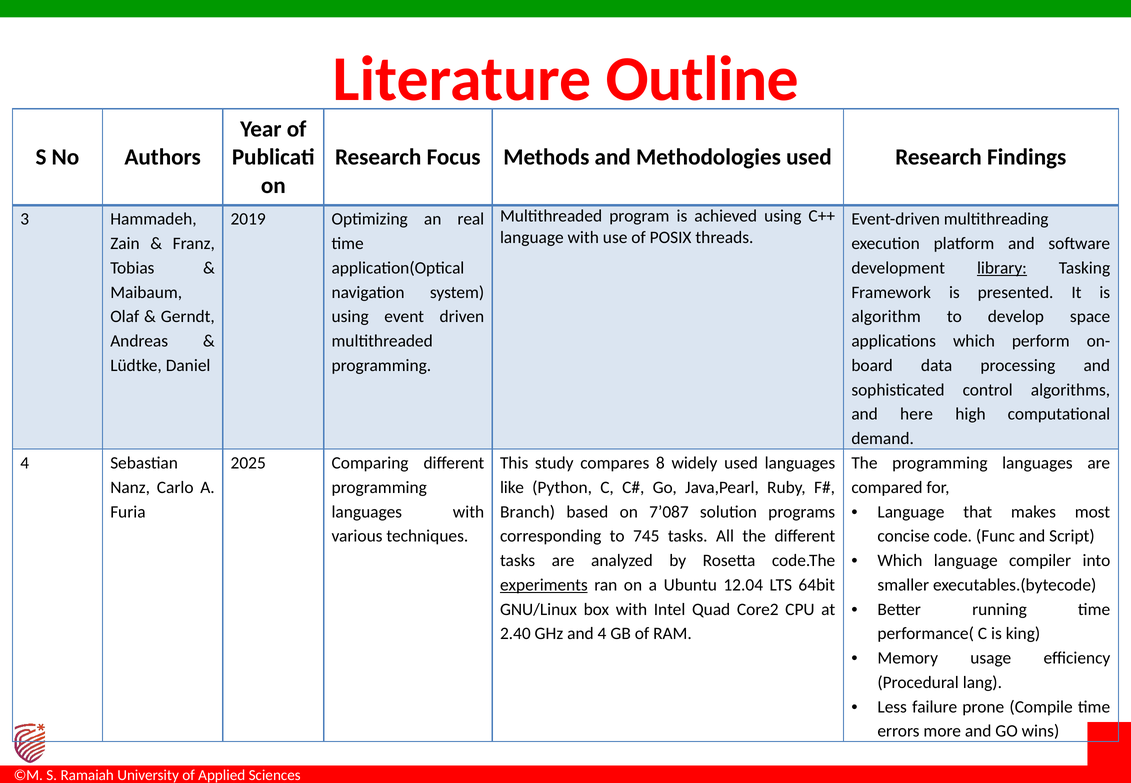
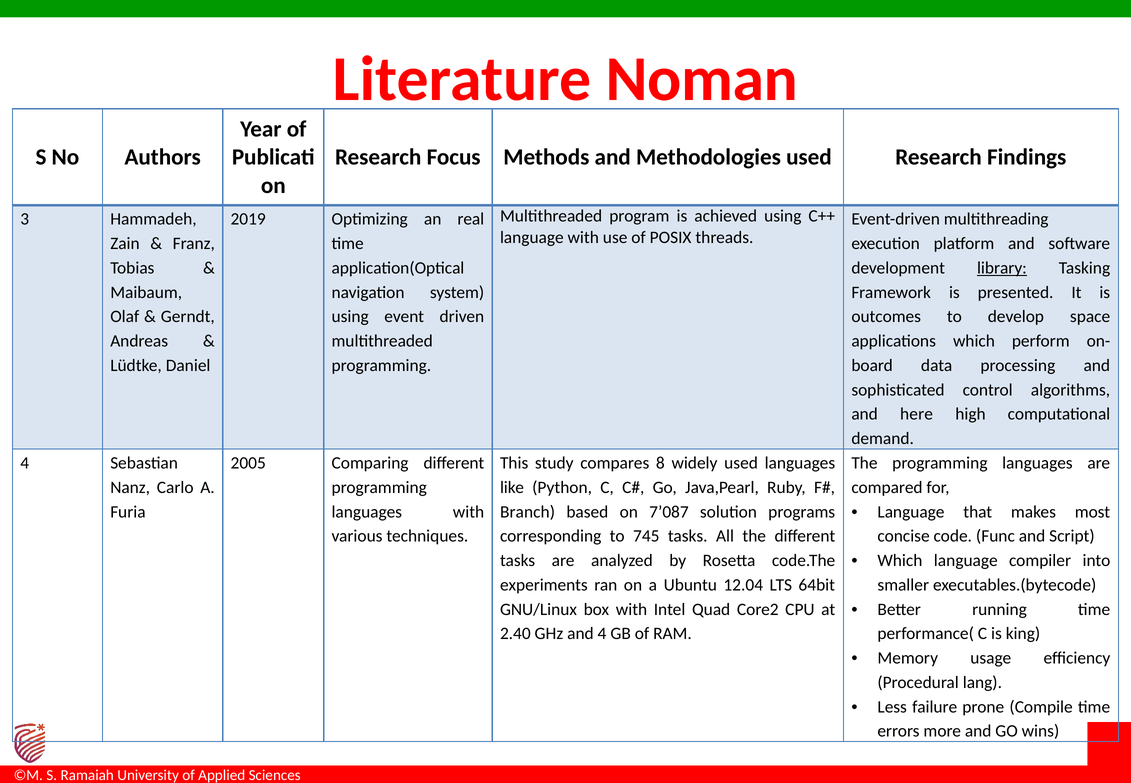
Outline: Outline -> Noman
algorithm: algorithm -> outcomes
2025: 2025 -> 2005
experiments underline: present -> none
